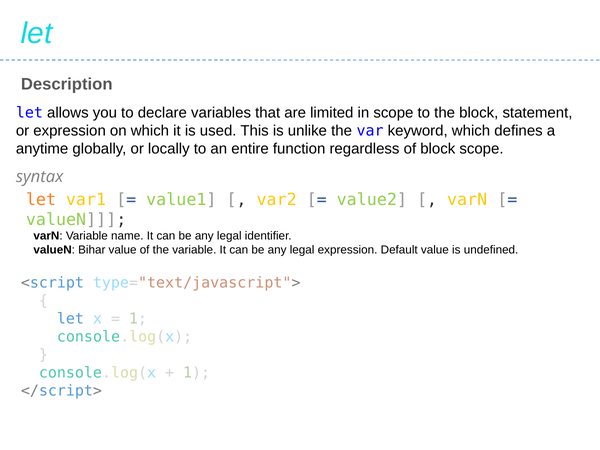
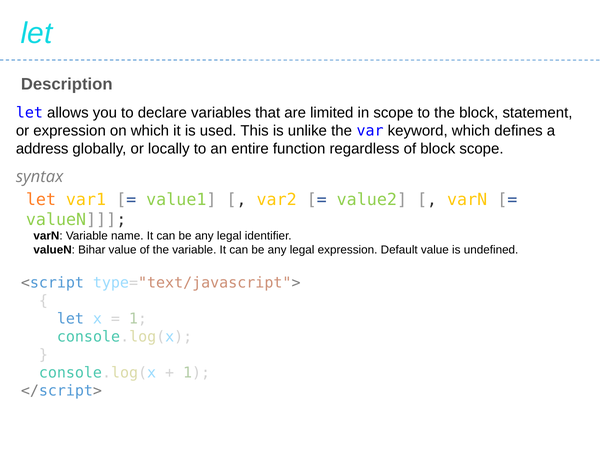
anytime: anytime -> address
